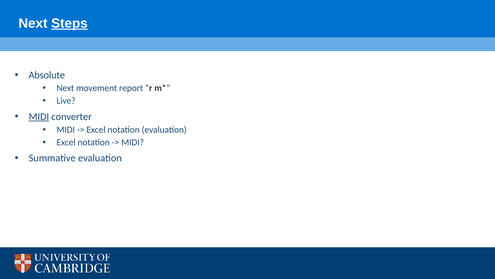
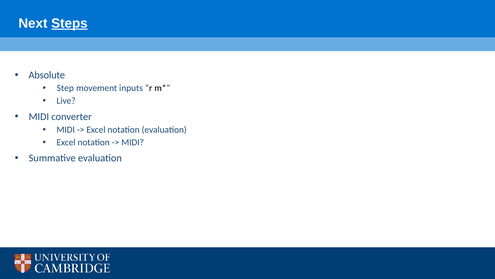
Next at (65, 88): Next -> Step
report: report -> inputs
MIDI at (39, 116) underline: present -> none
